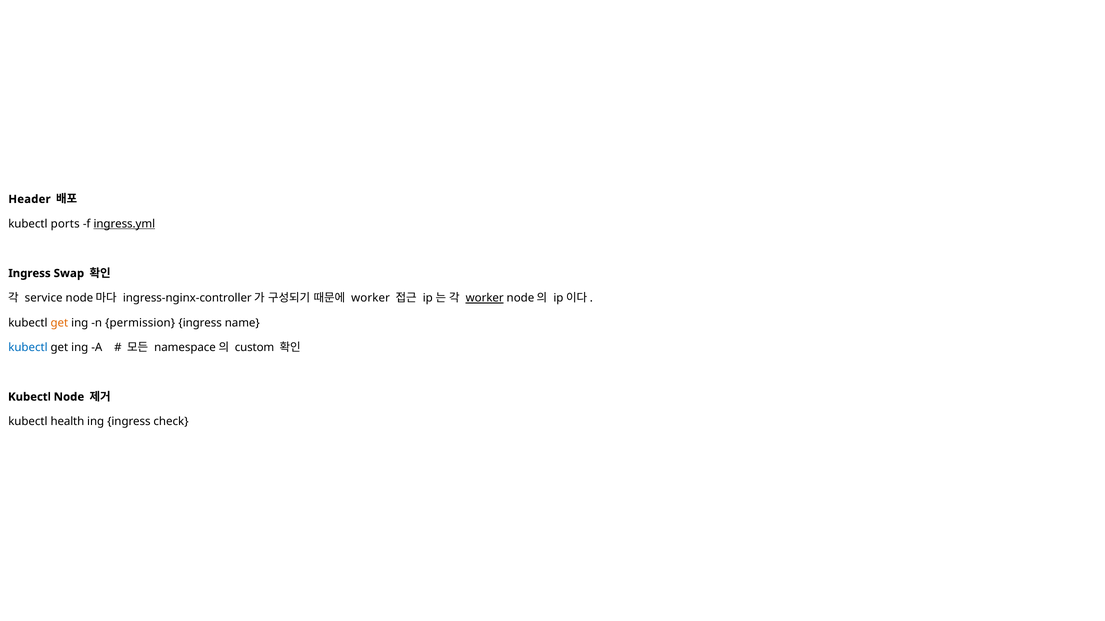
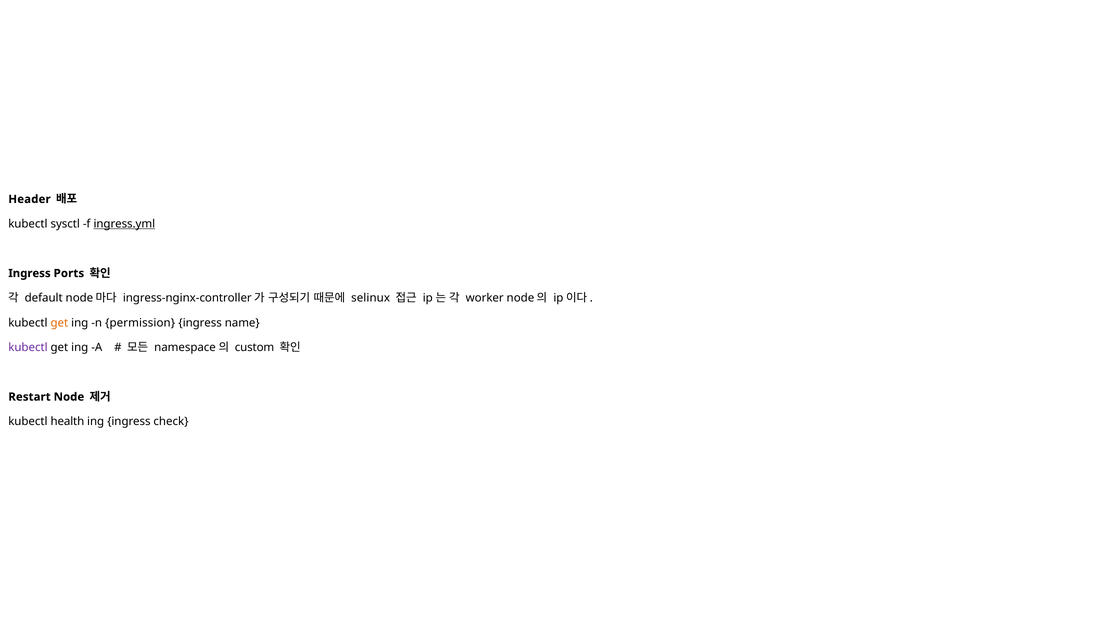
ports: ports -> sysctl
Swap: Swap -> Ports
service: service -> default
worker at (371, 298): worker -> selinux
worker at (485, 298) underline: present -> none
kubectl at (28, 348) colour: blue -> purple
Kubectl at (30, 397): Kubectl -> Restart
